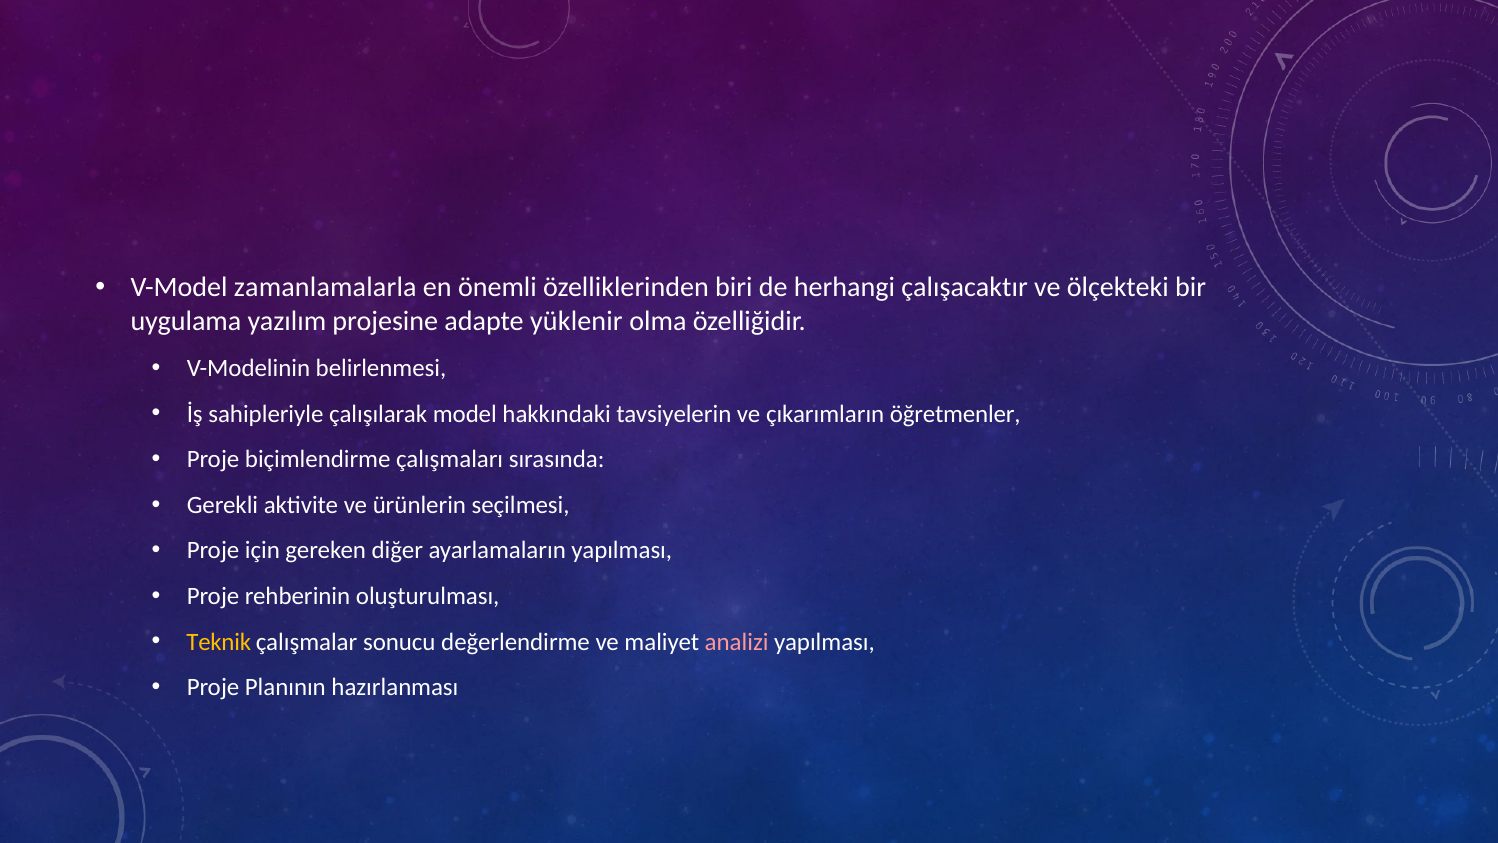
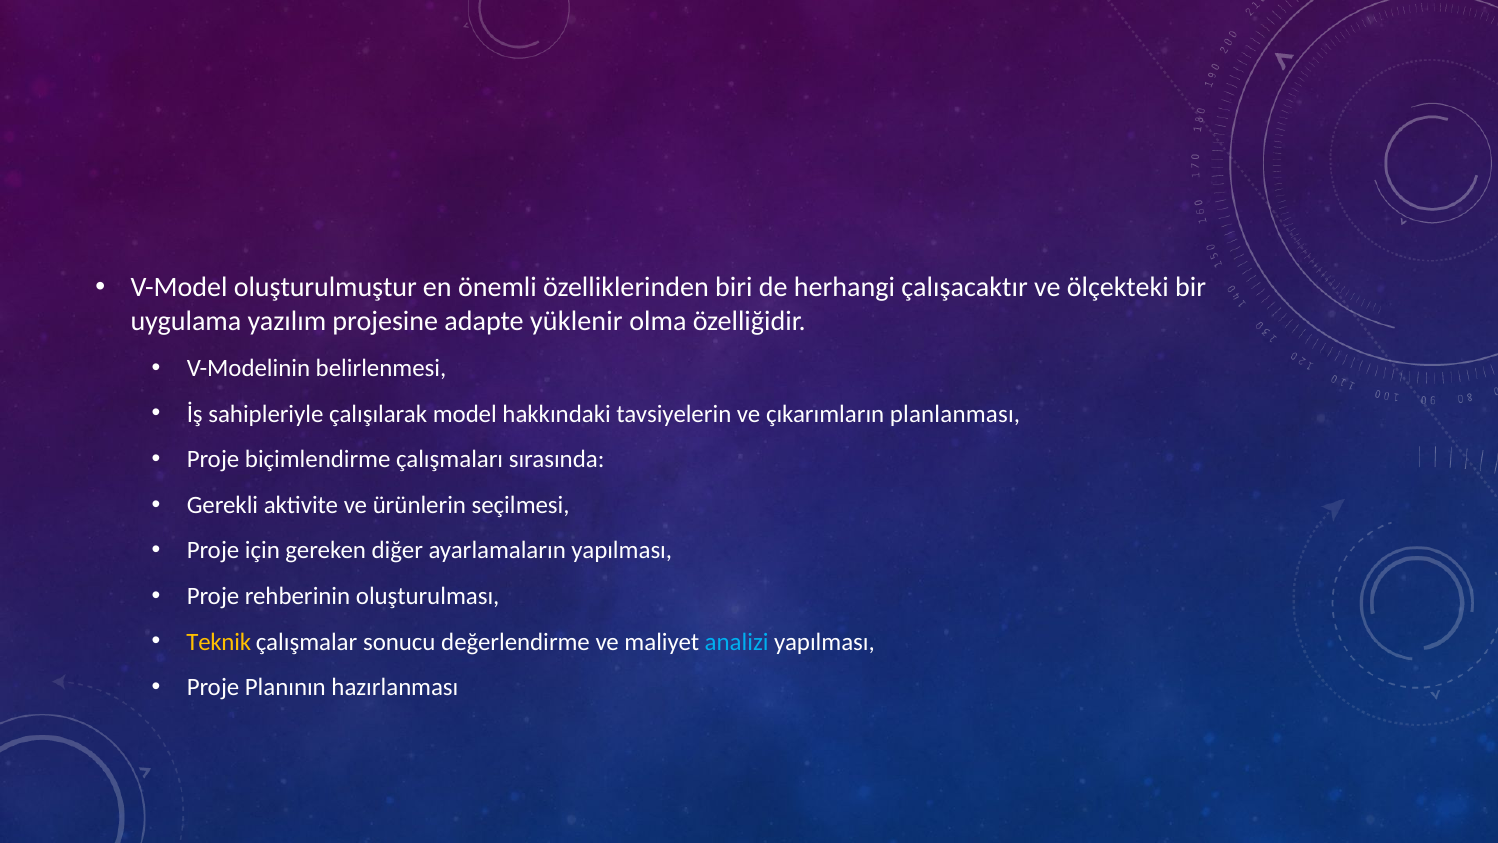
zamanlamalarla: zamanlamalarla -> oluşturulmuştur
öğretmenler: öğretmenler -> planlanması
analizi colour: pink -> light blue
